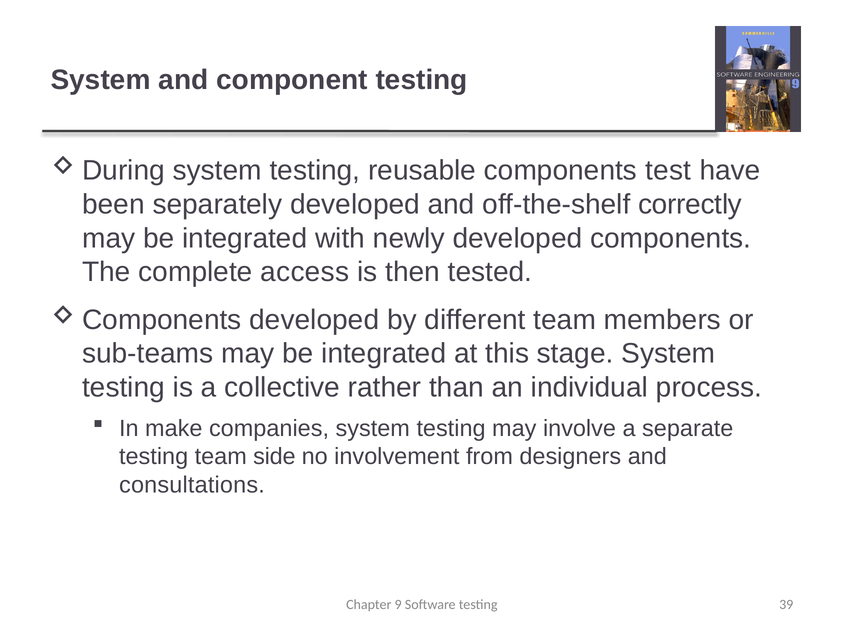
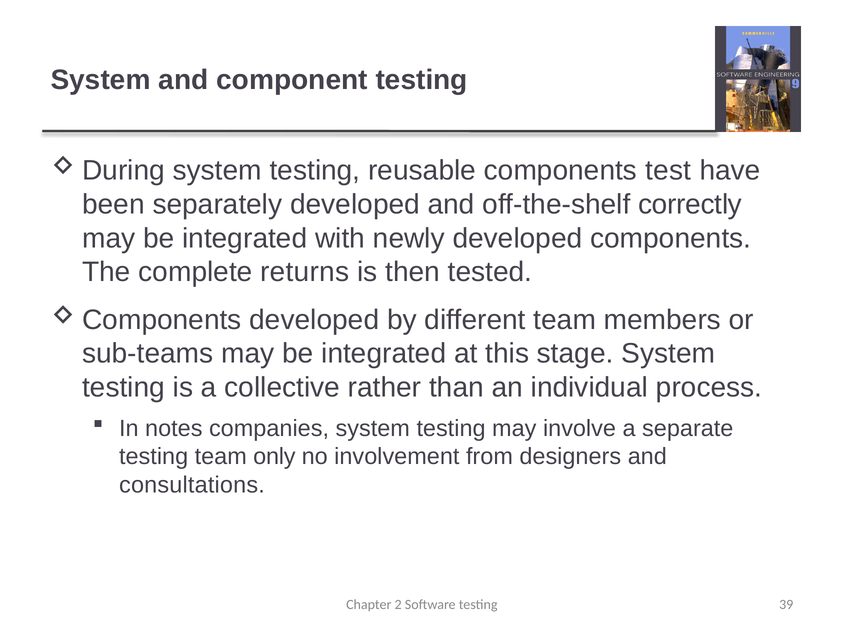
access: access -> returns
make: make -> notes
side: side -> only
9: 9 -> 2
